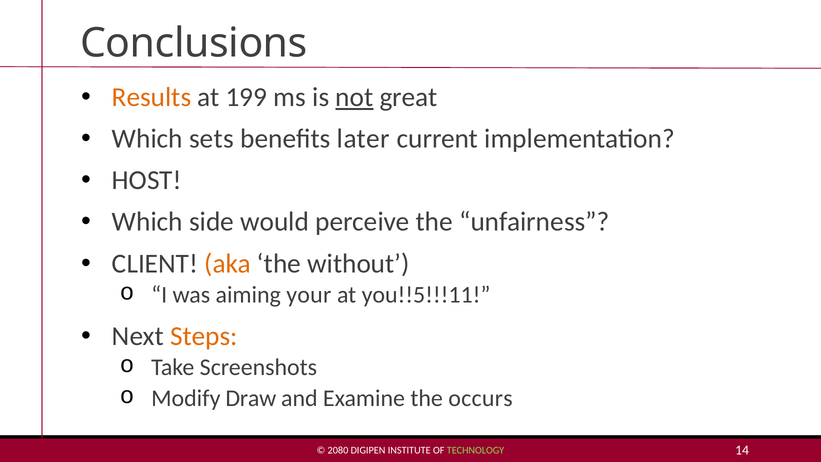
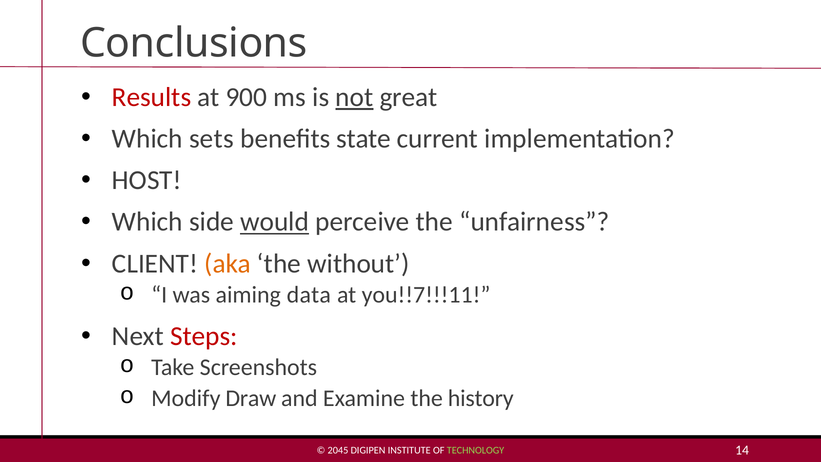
Results colour: orange -> red
199: 199 -> 900
later: later -> state
would underline: none -> present
your: your -> data
you!!5!!!11: you!!5!!!11 -> you!!7!!!11
Steps colour: orange -> red
occurs: occurs -> history
2080: 2080 -> 2045
